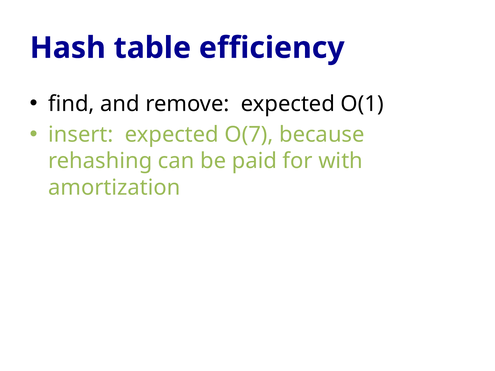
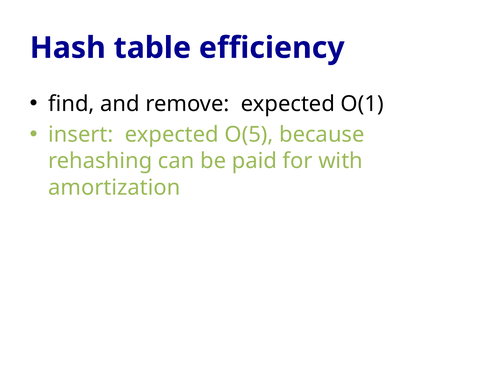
O(7: O(7 -> O(5
